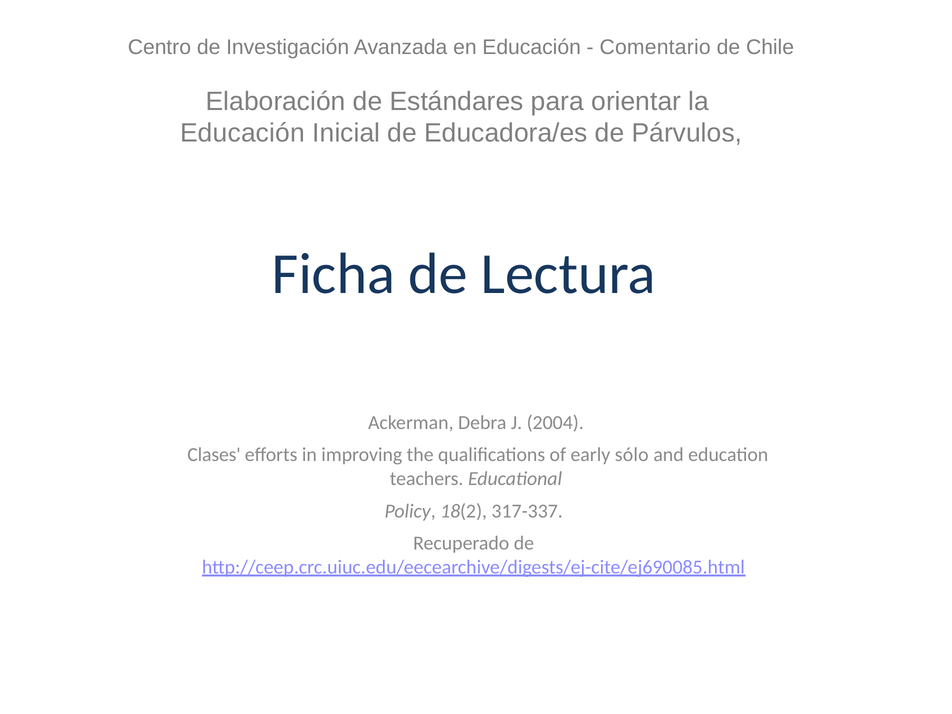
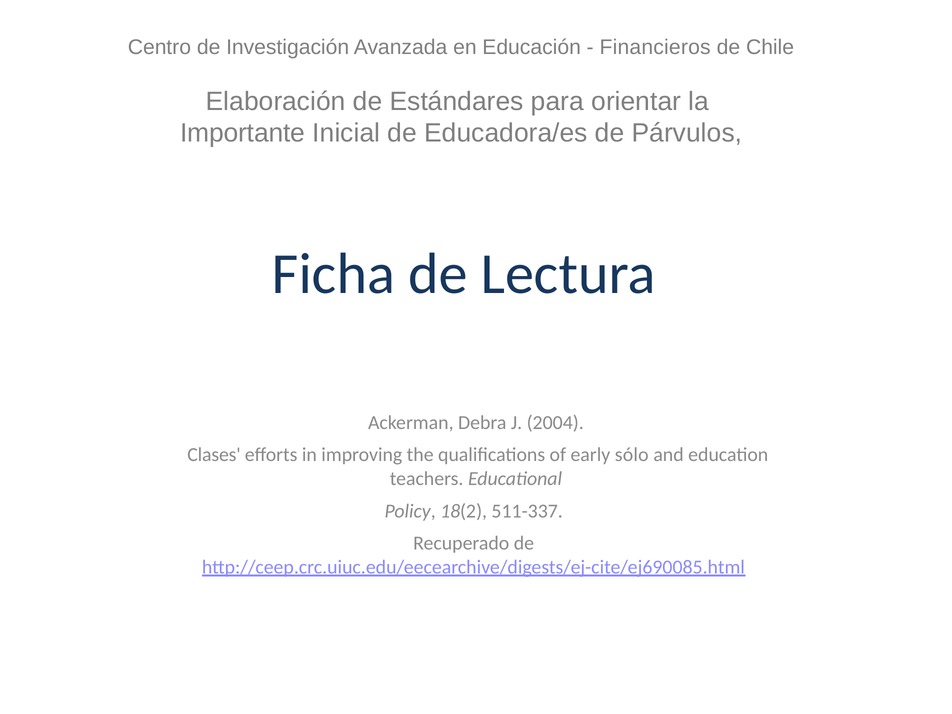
Comentario: Comentario -> Financieros
Educación at (243, 133): Educación -> Importante
317-337: 317-337 -> 511-337
